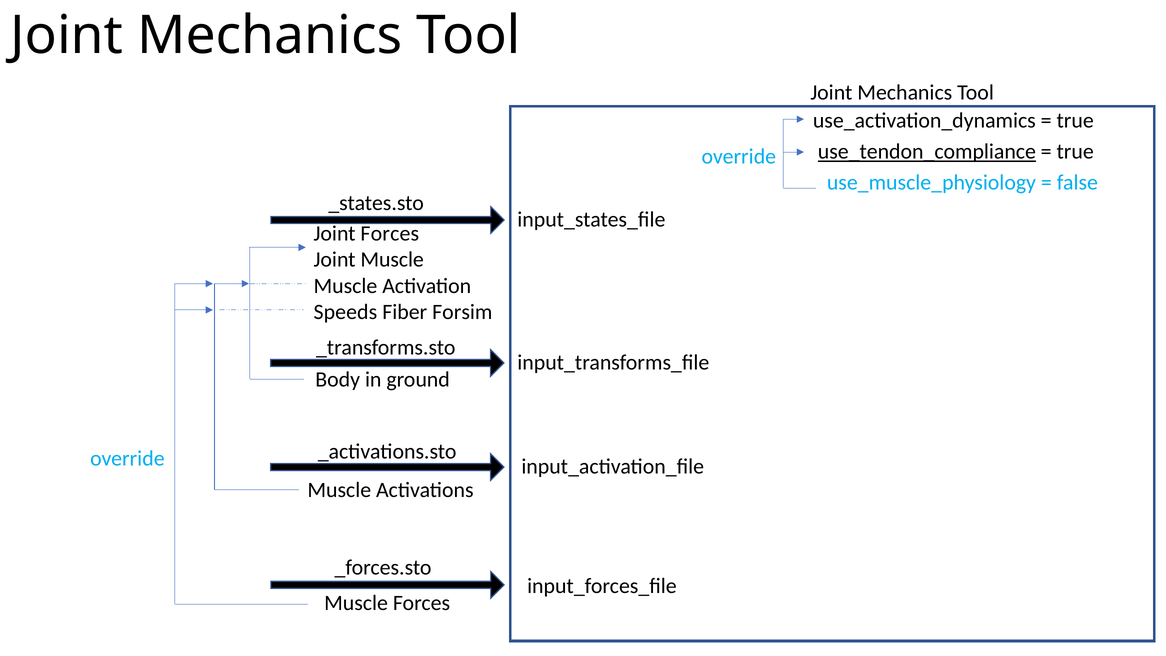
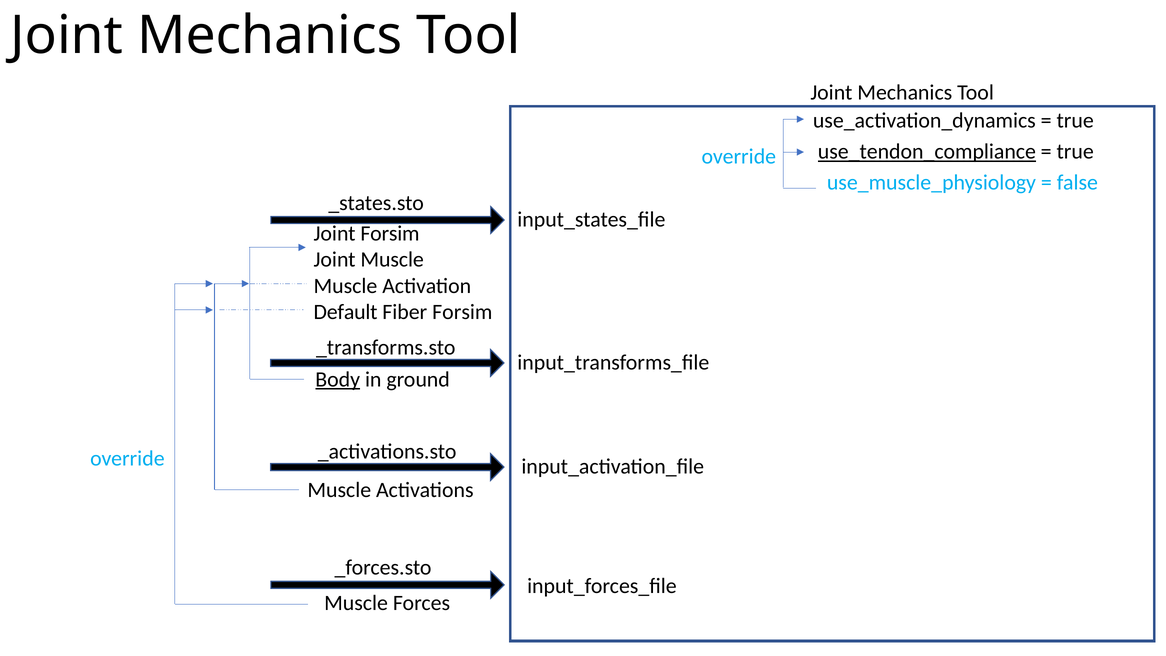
Joint Forces: Forces -> Forsim
Speeds: Speeds -> Default
Body underline: none -> present
